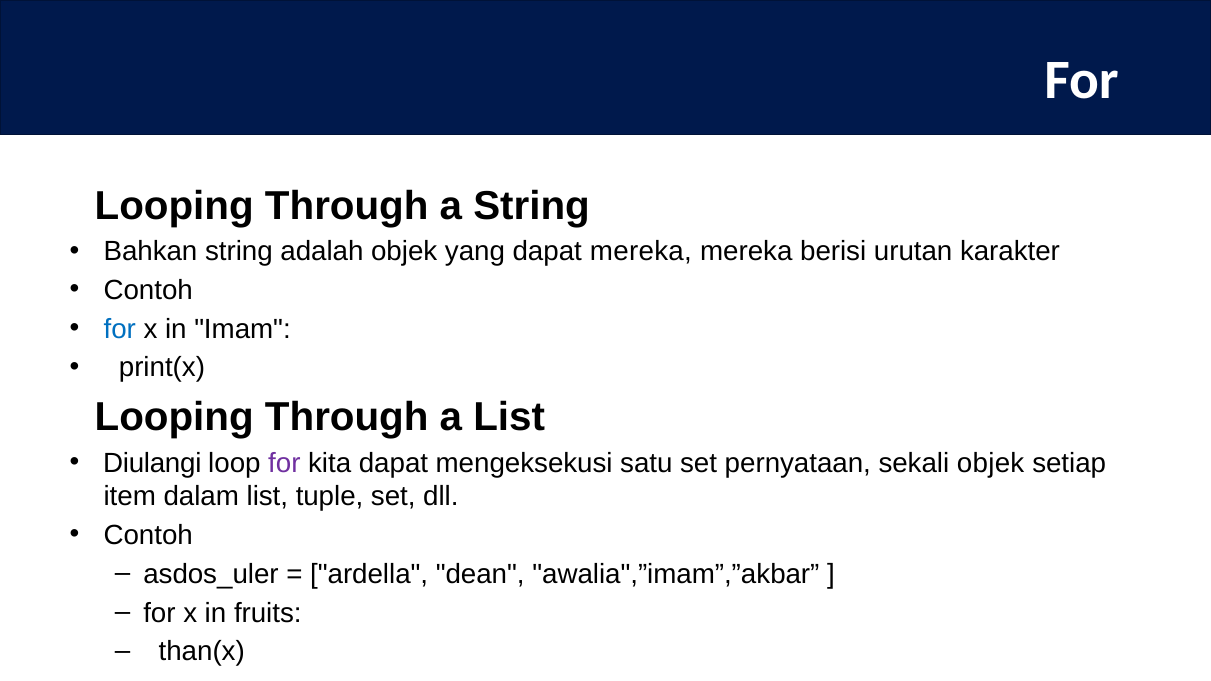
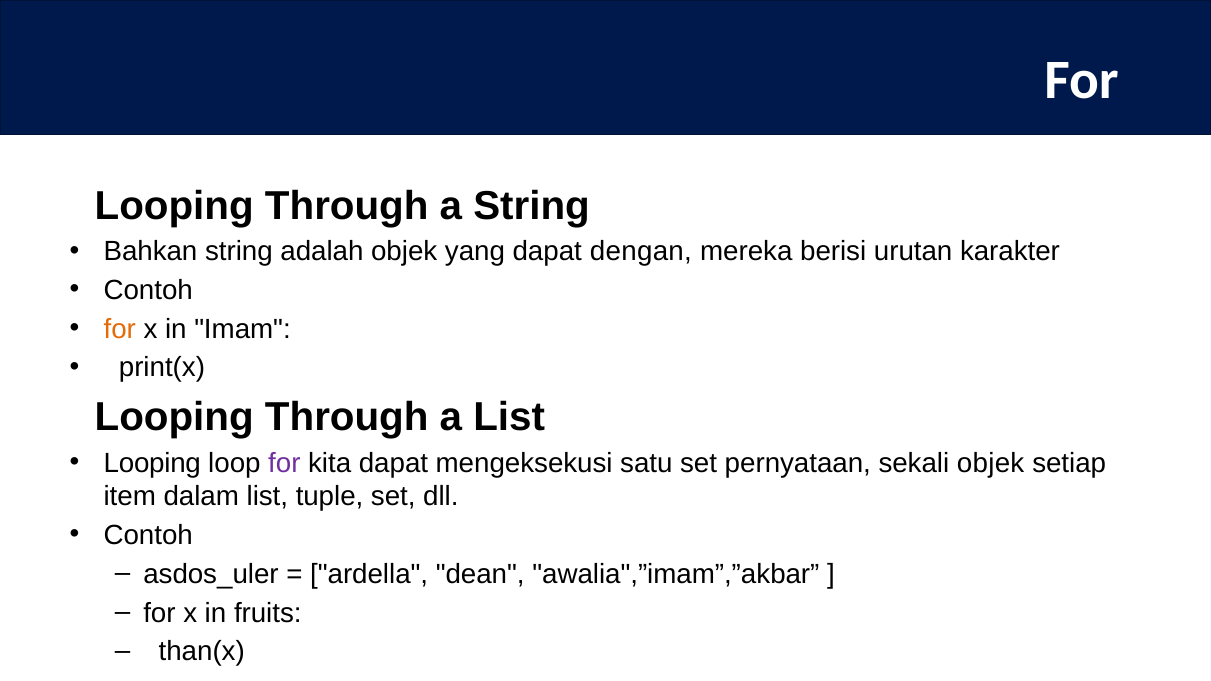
dapat mereka: mereka -> dengan
for at (120, 329) colour: blue -> orange
Diulangi at (152, 463): Diulangi -> Looping
